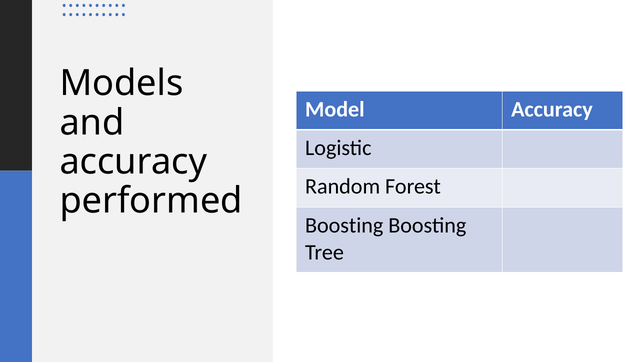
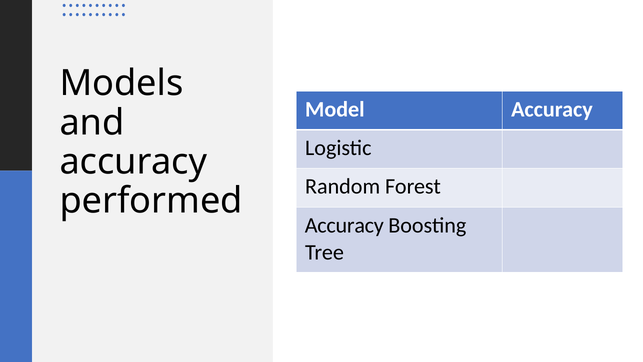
Boosting at (344, 225): Boosting -> Accuracy
